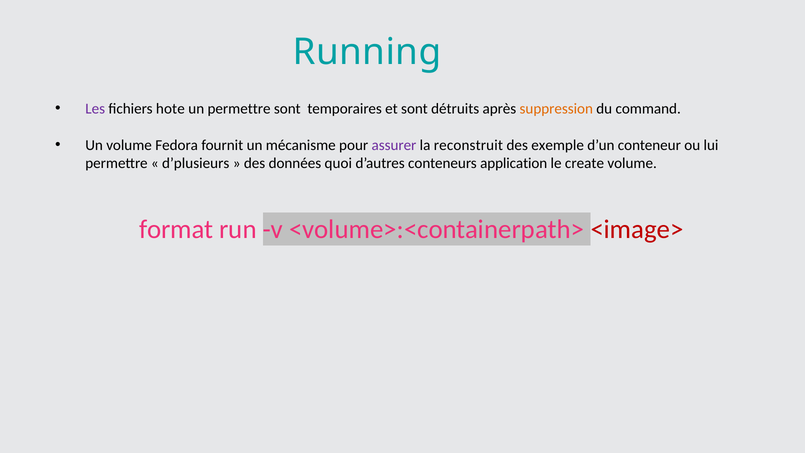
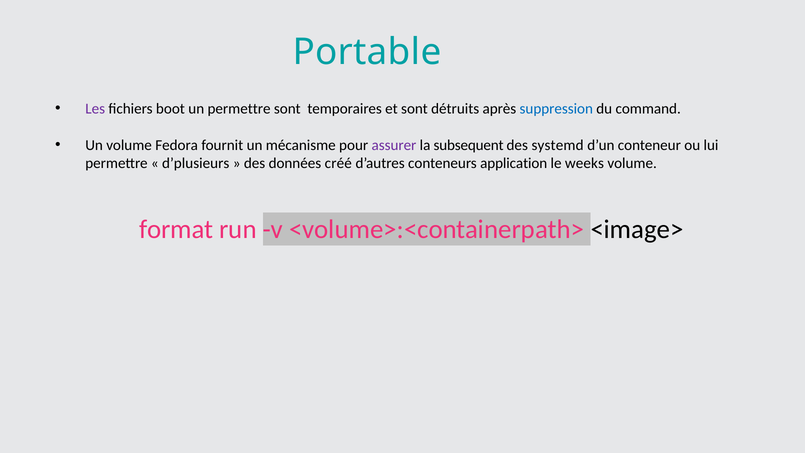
Running: Running -> Portable
hote: hote -> boot
suppression colour: orange -> blue
reconstruit: reconstruit -> subsequent
exemple: exemple -> systemd
quoi: quoi -> créé
create: create -> weeks
<image> colour: red -> black
